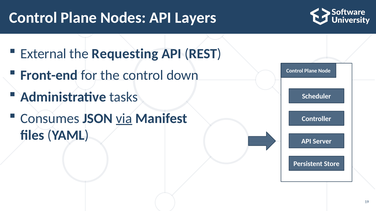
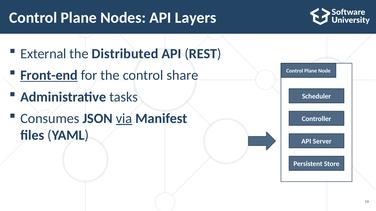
Requesting: Requesting -> Distributed
Front-end underline: none -> present
down: down -> share
